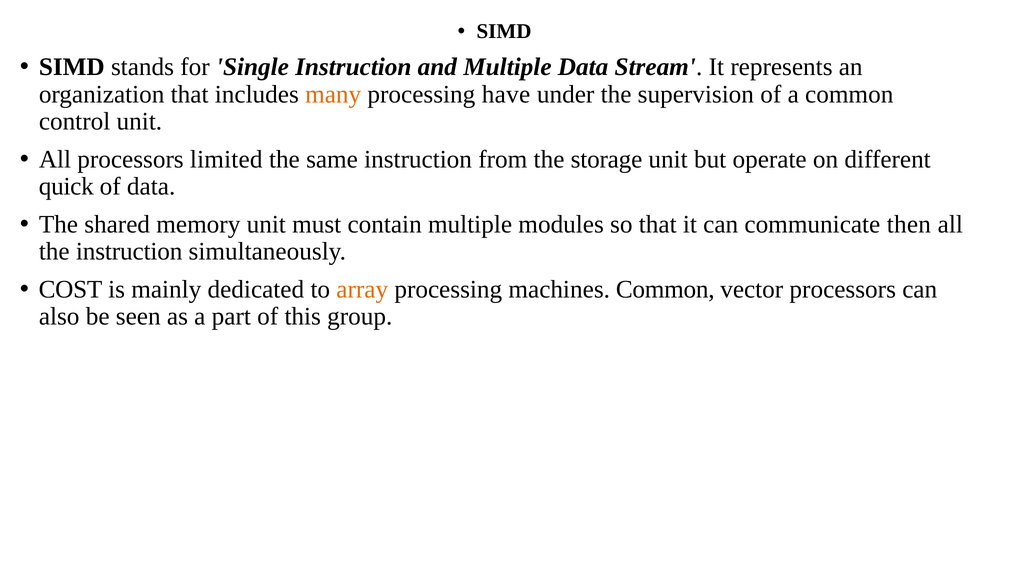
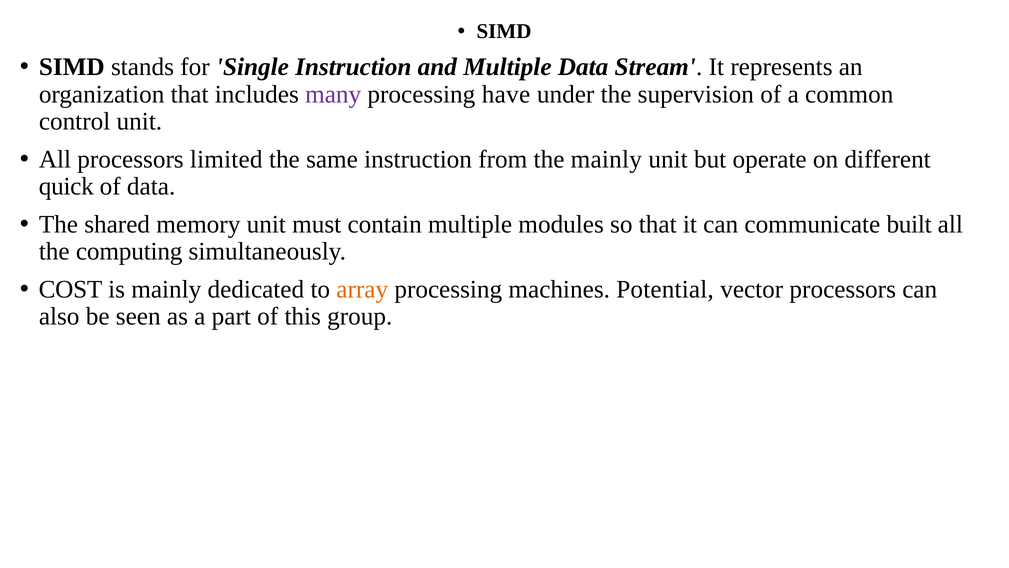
many colour: orange -> purple
the storage: storage -> mainly
then: then -> built
the instruction: instruction -> computing
machines Common: Common -> Potential
